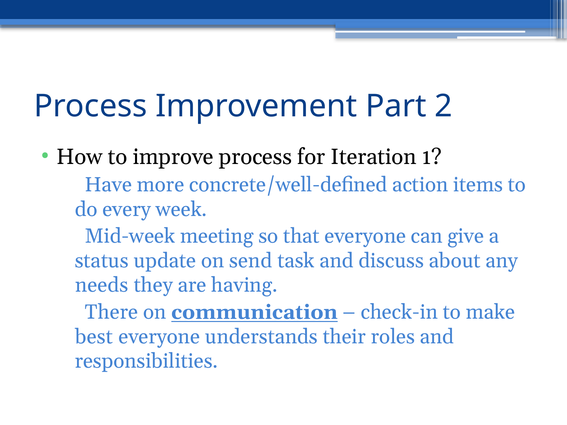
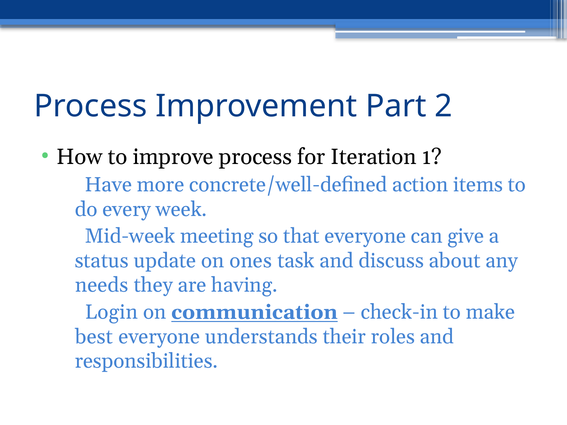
send: send -> ones
There: There -> Login
